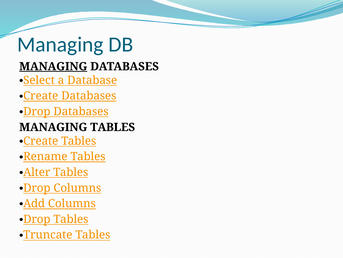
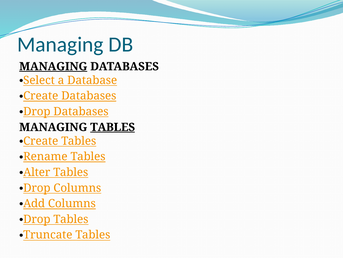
TABLES at (113, 127) underline: none -> present
